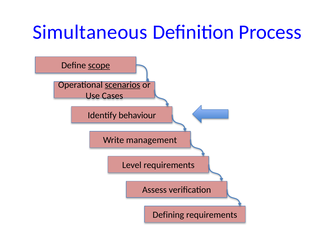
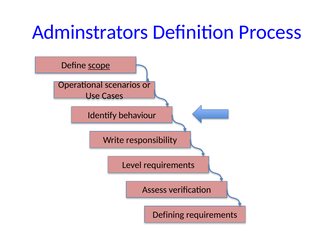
Simultaneous: Simultaneous -> Adminstrators
scenarios underline: present -> none
management: management -> responsibility
